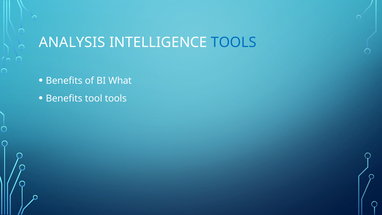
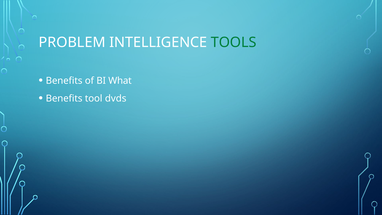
ANALYSIS: ANALYSIS -> PROBLEM
TOOLS at (234, 42) colour: blue -> green
tool tools: tools -> dvds
